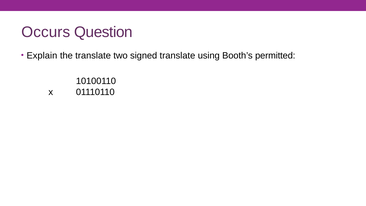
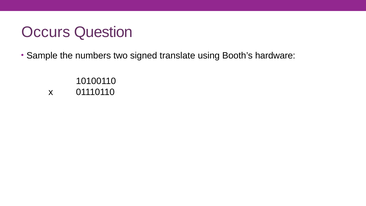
Explain: Explain -> Sample
the translate: translate -> numbers
permitted: permitted -> hardware
